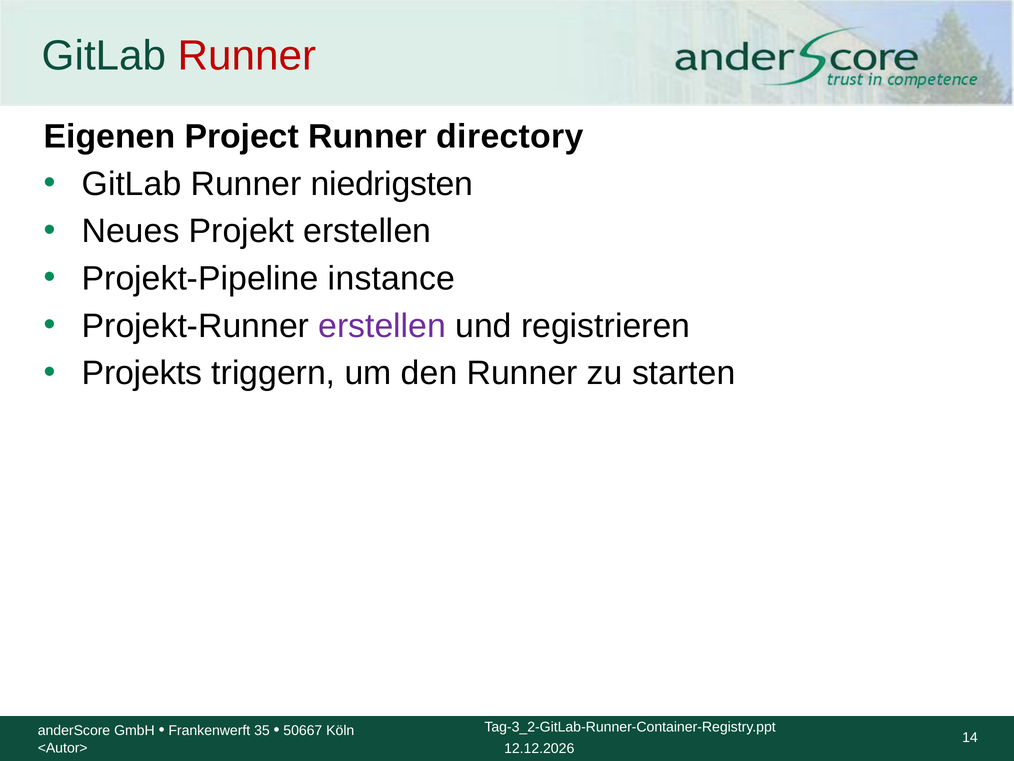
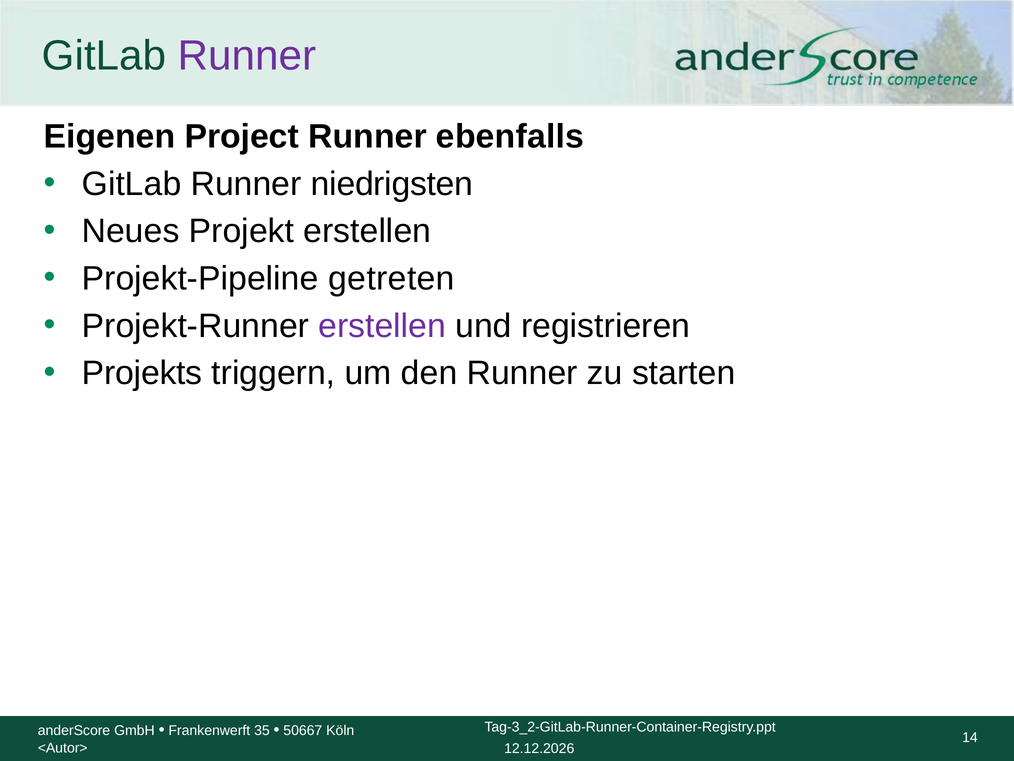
Runner at (247, 56) colour: red -> purple
directory: directory -> ebenfalls
instance: instance -> getreten
